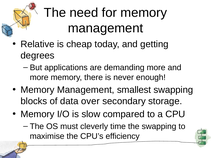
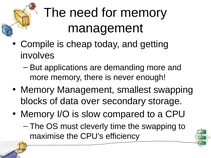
Relative: Relative -> Compile
degrees: degrees -> involves
